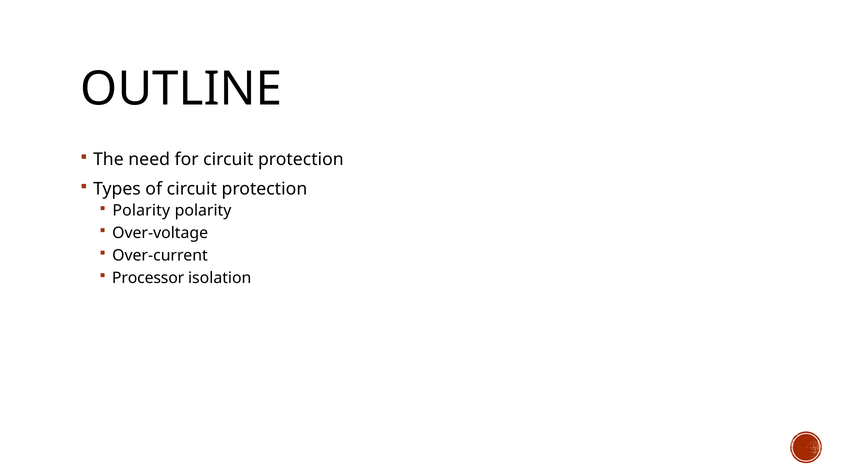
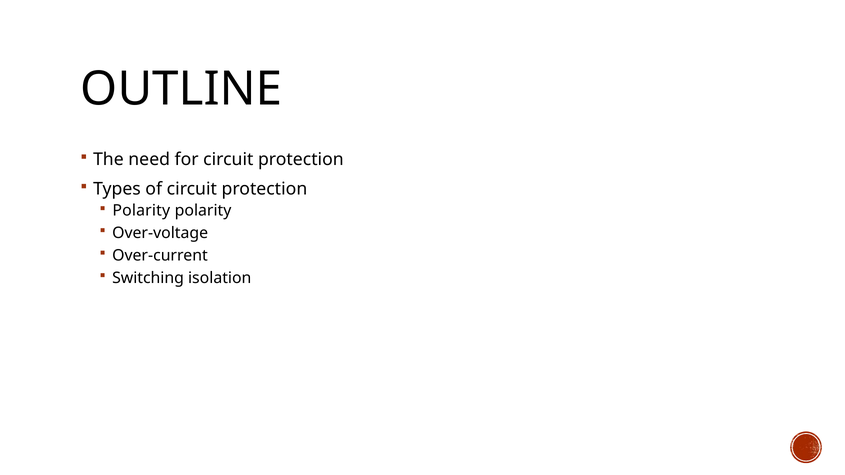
Processor: Processor -> Switching
